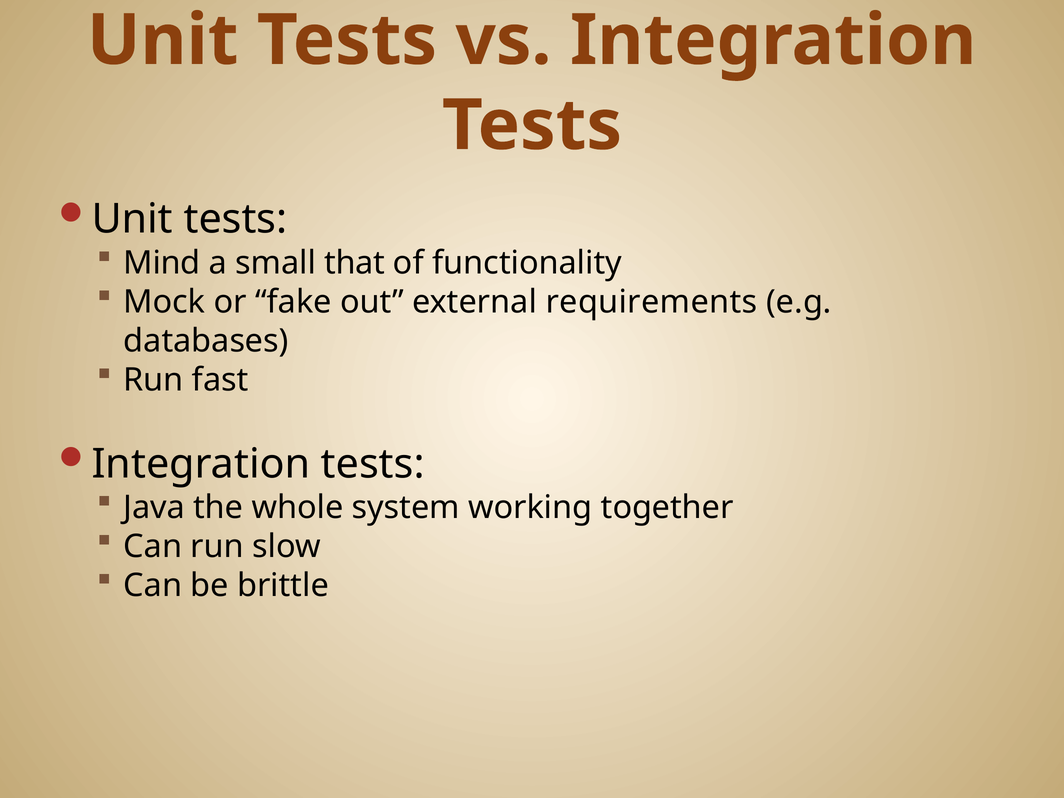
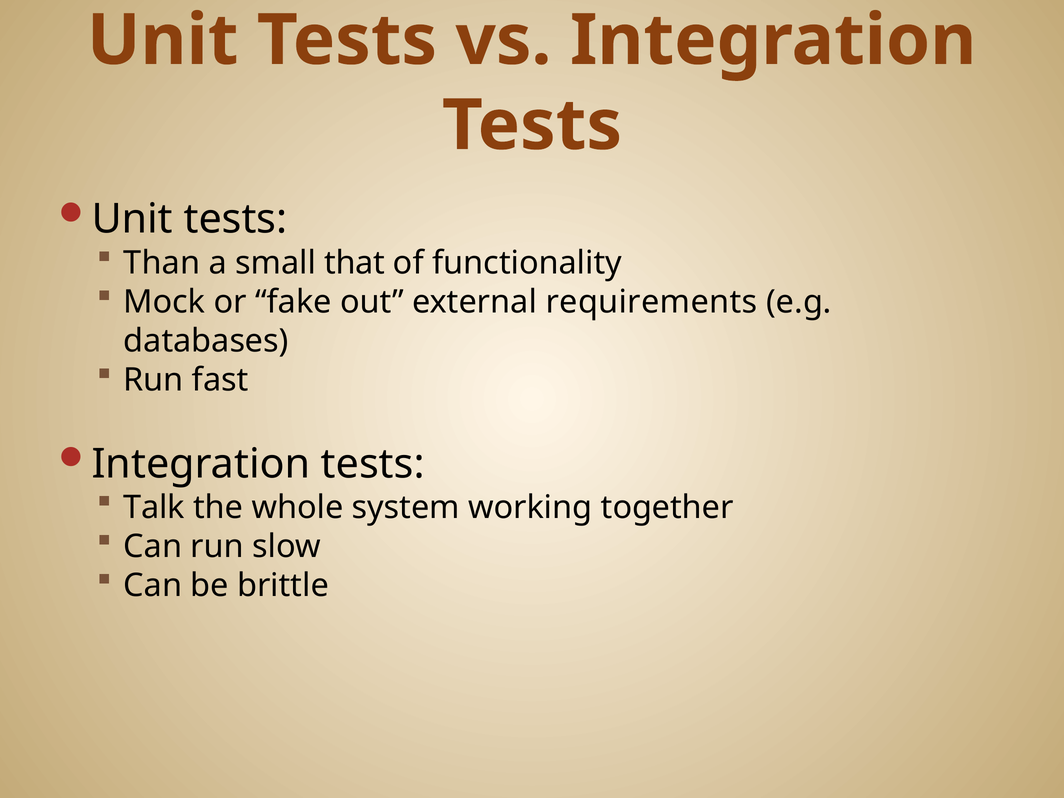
Mind: Mind -> Than
Java: Java -> Talk
